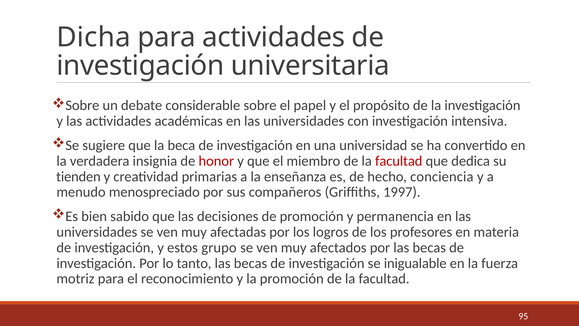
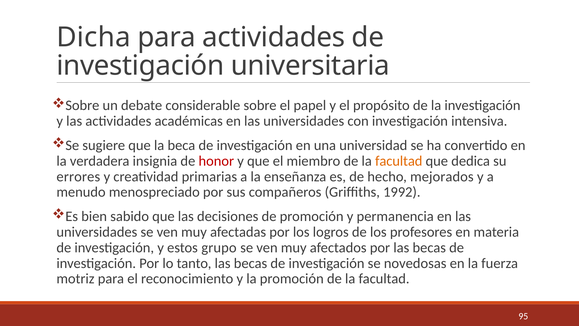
facultad at (399, 161) colour: red -> orange
tienden: tienden -> errores
conciencia: conciencia -> mejorados
1997: 1997 -> 1992
inigualable: inigualable -> novedosas
